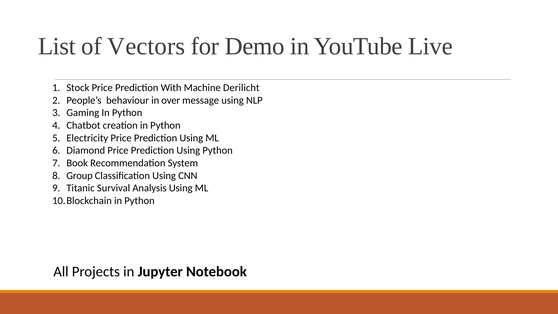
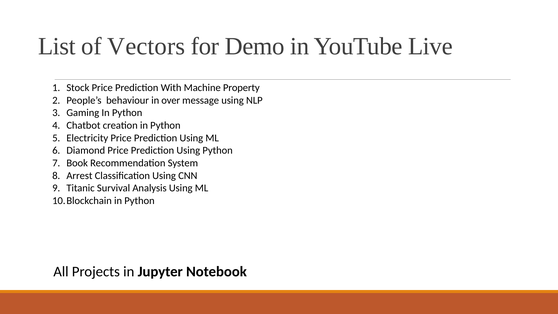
Derilicht: Derilicht -> Property
Group: Group -> Arrest
